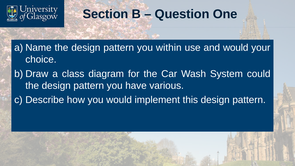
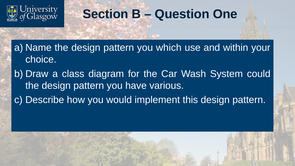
within: within -> which
and would: would -> within
